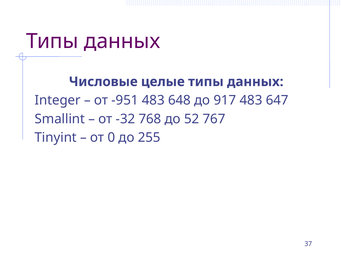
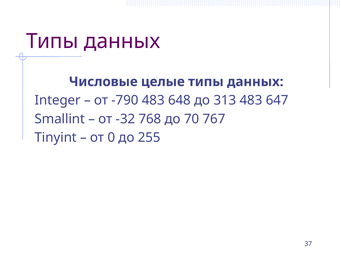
-951: -951 -> -790
917: 917 -> 313
52: 52 -> 70
